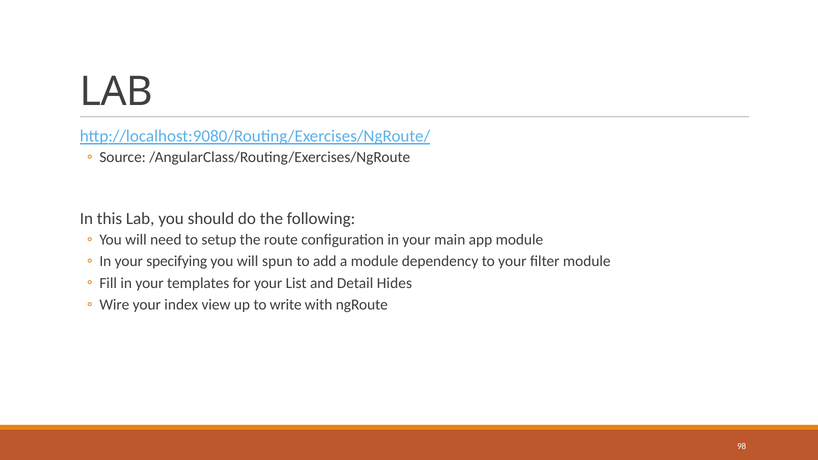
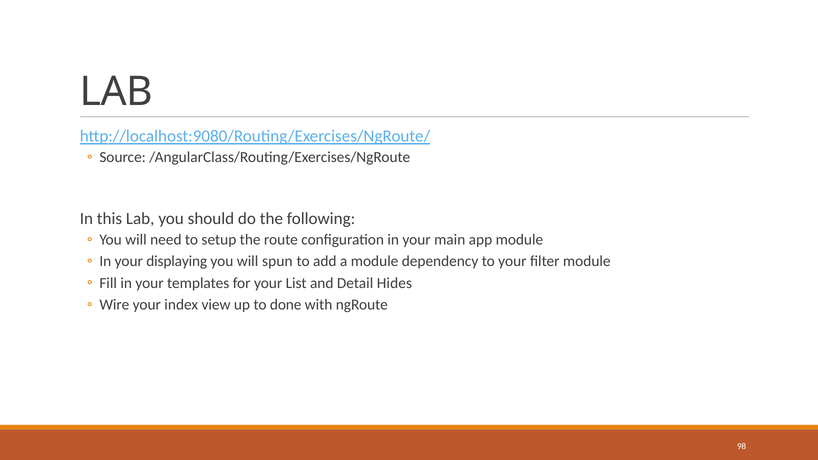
specifying: specifying -> displaying
write: write -> done
